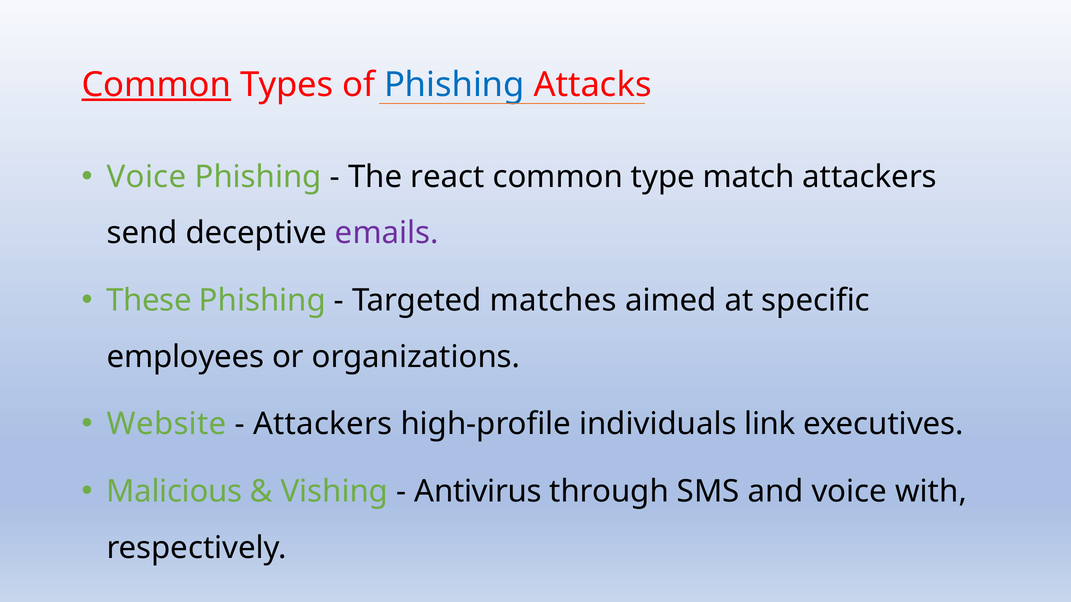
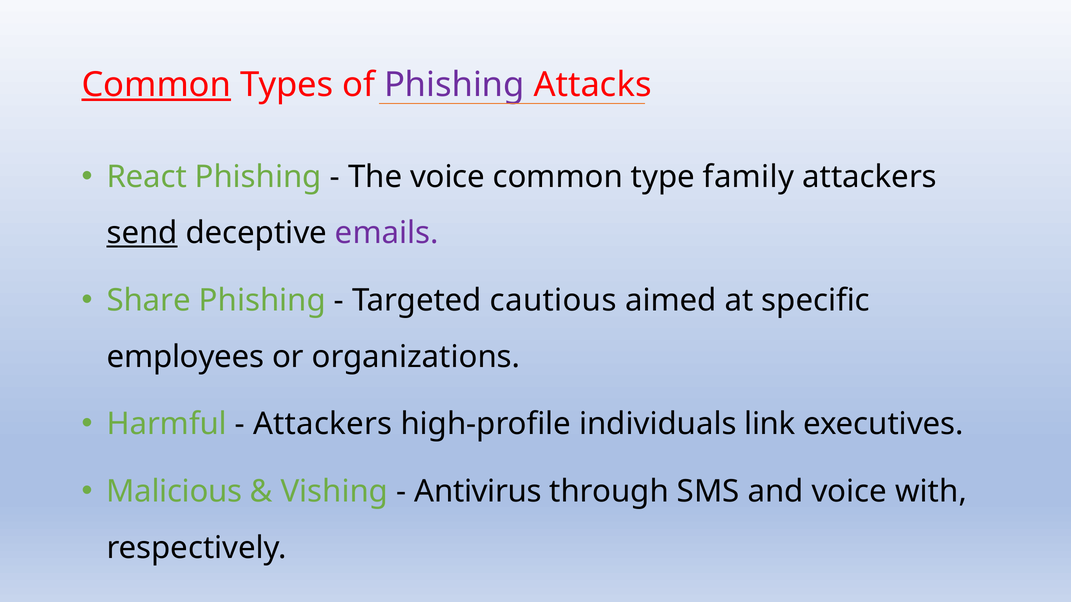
Phishing at (454, 85) colour: blue -> purple
Voice at (147, 177): Voice -> React
The react: react -> voice
match: match -> family
send underline: none -> present
These: These -> Share
matches: matches -> cautious
Website: Website -> Harmful
